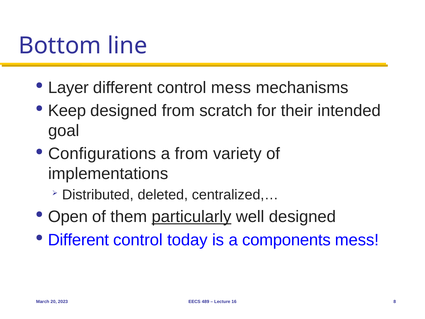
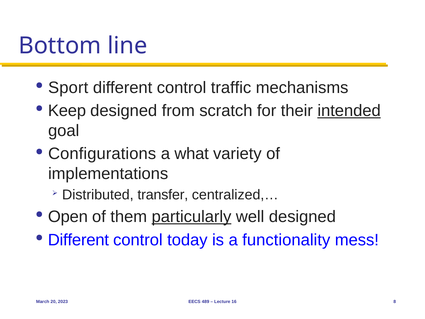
Layer: Layer -> Sport
control mess: mess -> traffic
intended underline: none -> present
a from: from -> what
deleted: deleted -> transfer
components: components -> functionality
